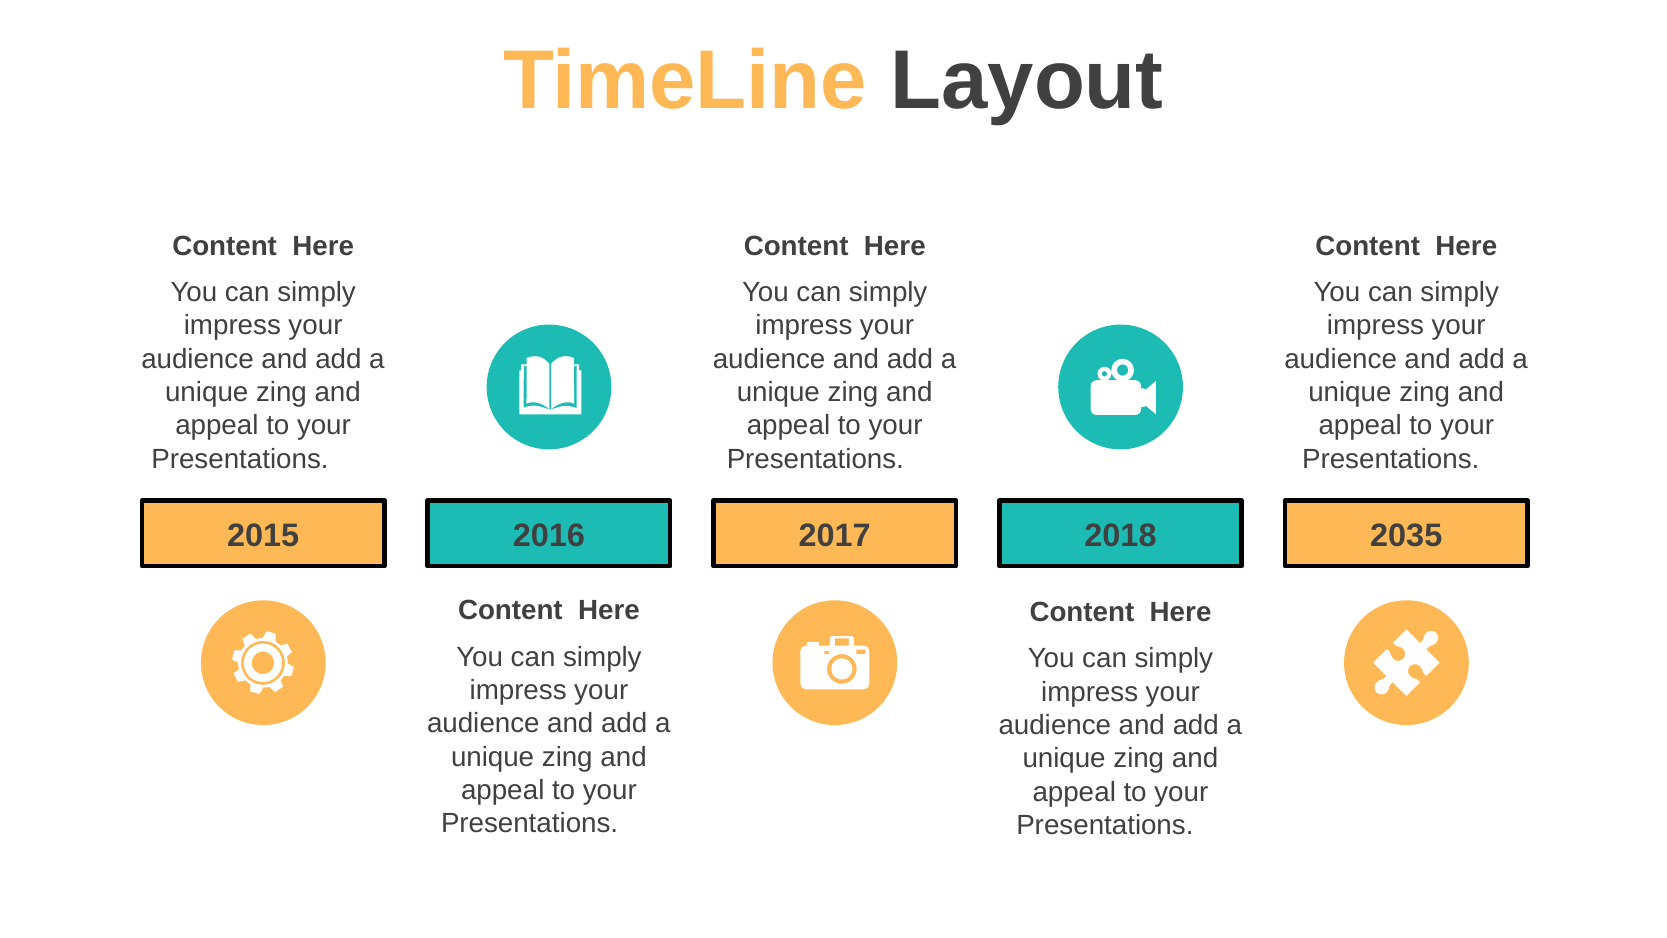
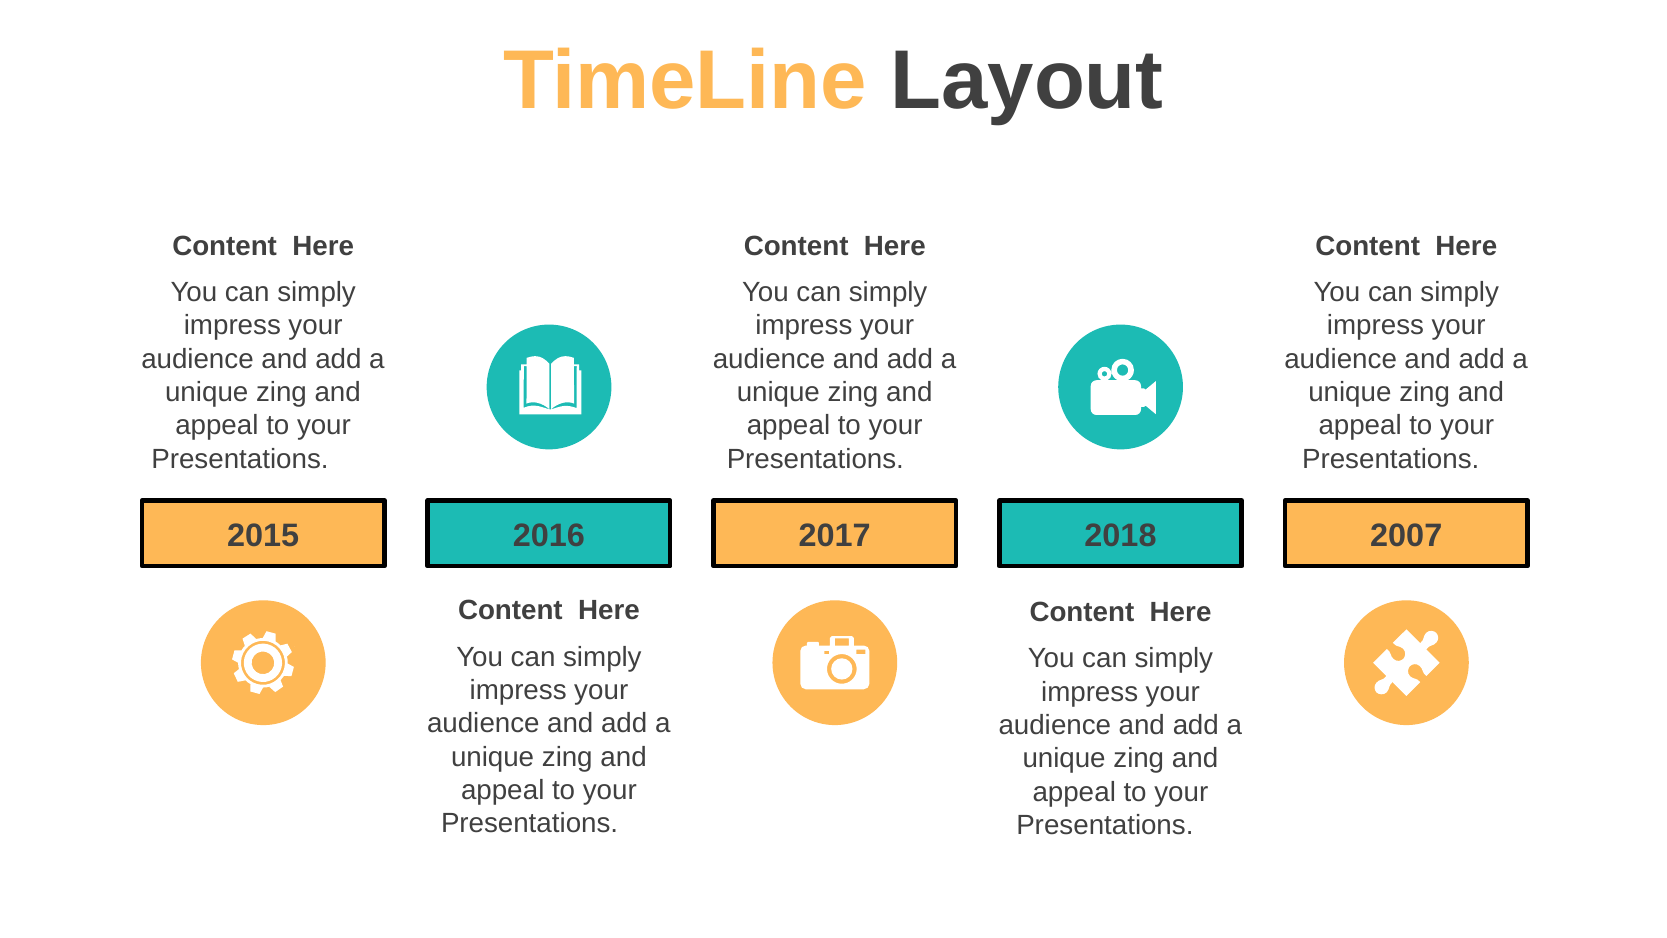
2035: 2035 -> 2007
